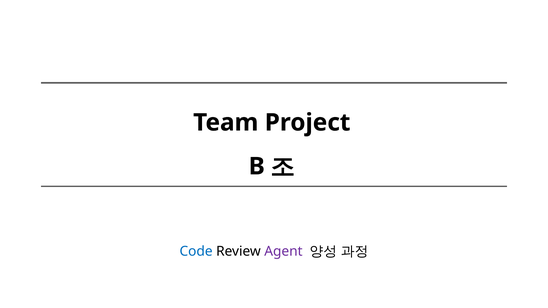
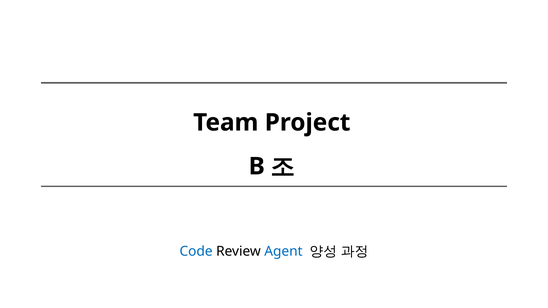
Agent colour: purple -> blue
